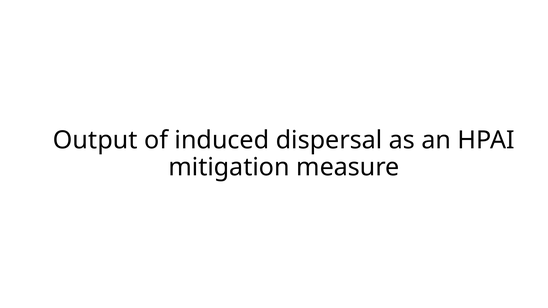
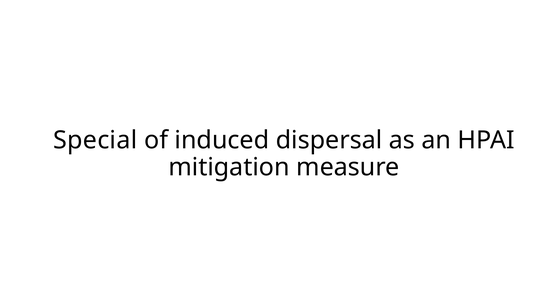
Output: Output -> Special
